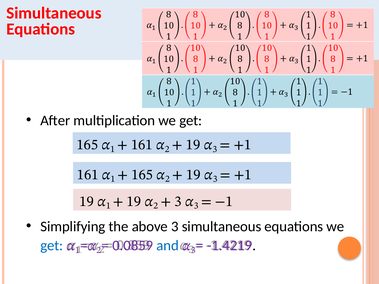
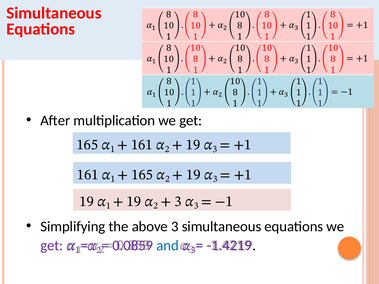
get at (52, 246) colour: blue -> purple
